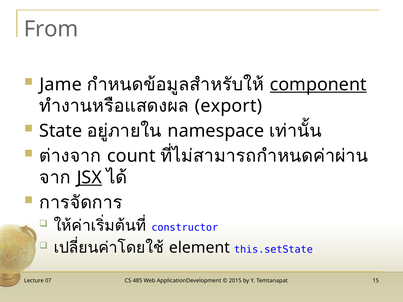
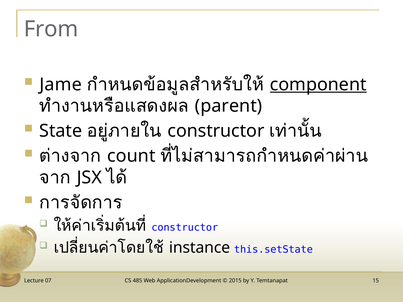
export: export -> parent
namespace at (216, 131): namespace -> constructor
JSX underline: present -> none
element: element -> instance
